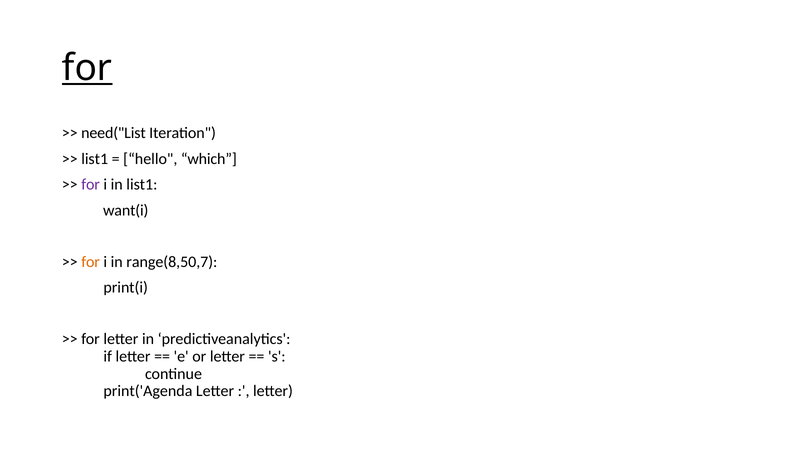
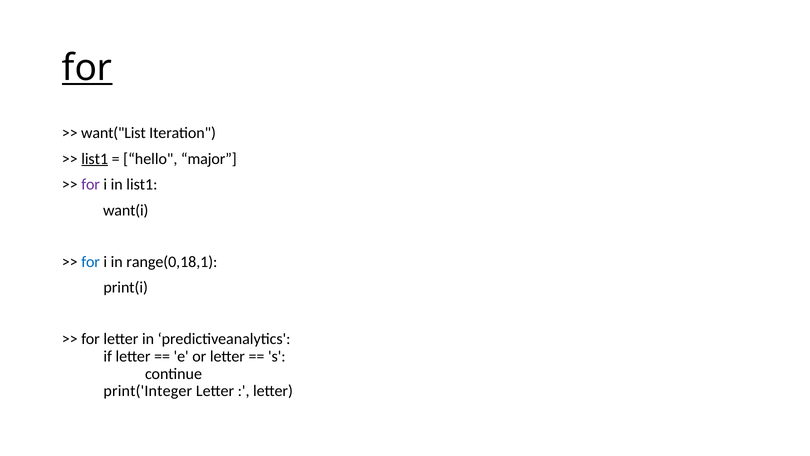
need("List: need("List -> want("List
list1 at (95, 159) underline: none -> present
which: which -> major
for at (91, 262) colour: orange -> blue
range(8,50,7: range(8,50,7 -> range(0,18,1
print('Agenda: print('Agenda -> print('Integer
